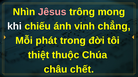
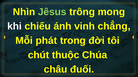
Jêsus colour: pink -> light green
thiệt: thiệt -> chút
chết: chết -> đuối
